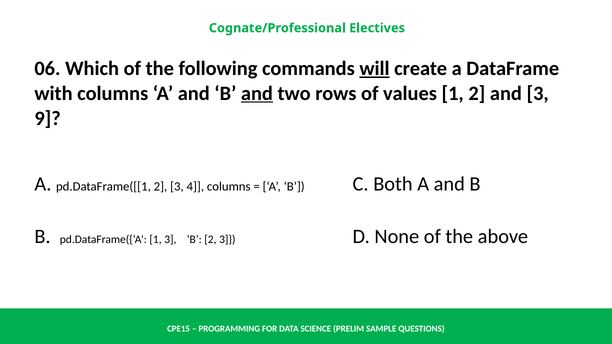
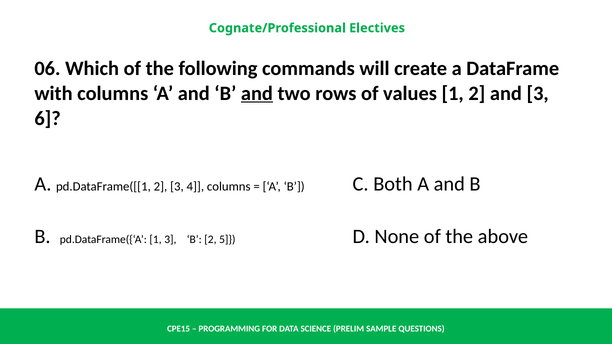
will underline: present -> none
9: 9 -> 6
B 2 3: 3 -> 5
